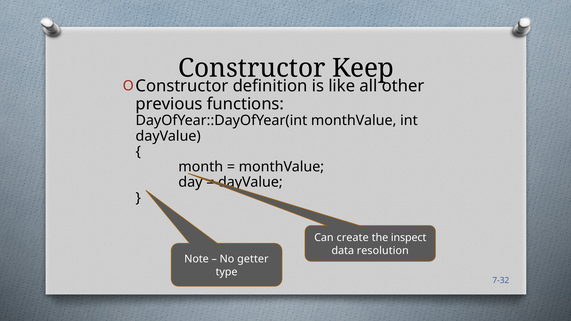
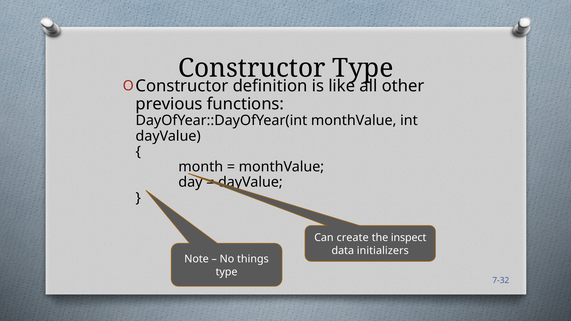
Constructor Keep: Keep -> Type
resolution: resolution -> initializers
getter: getter -> things
